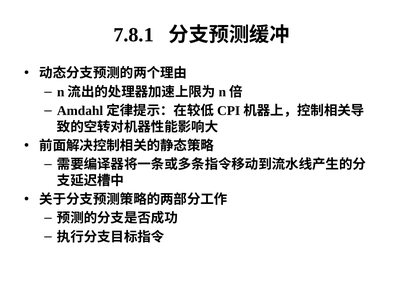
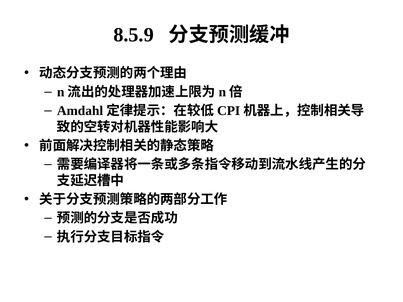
7.8.1: 7.8.1 -> 8.5.9
